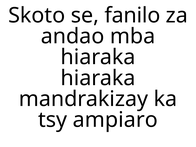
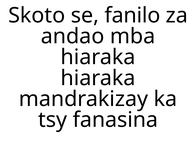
ampiaro: ampiaro -> fanasina
